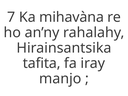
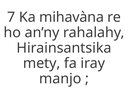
tafita: tafita -> mety
